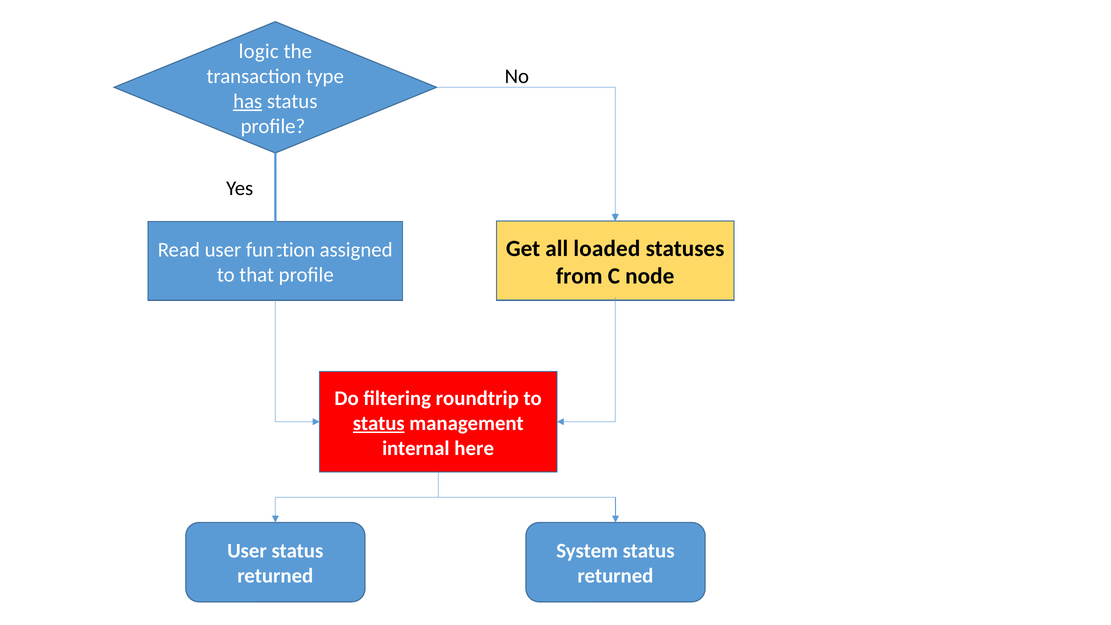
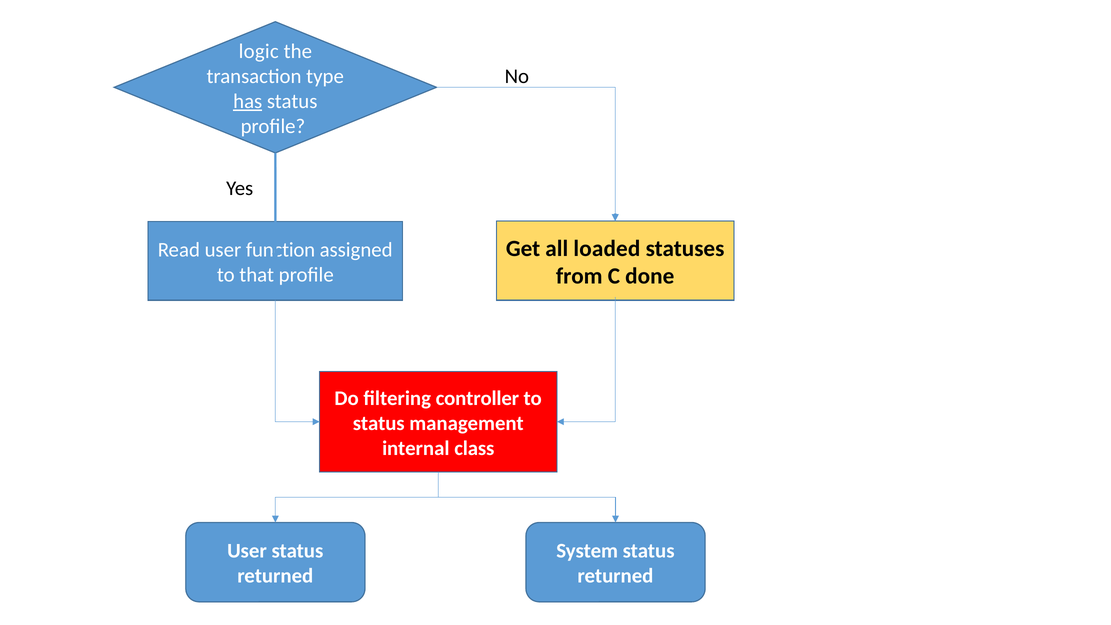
node: node -> done
roundtrip: roundtrip -> controller
status at (379, 423) underline: present -> none
here: here -> class
